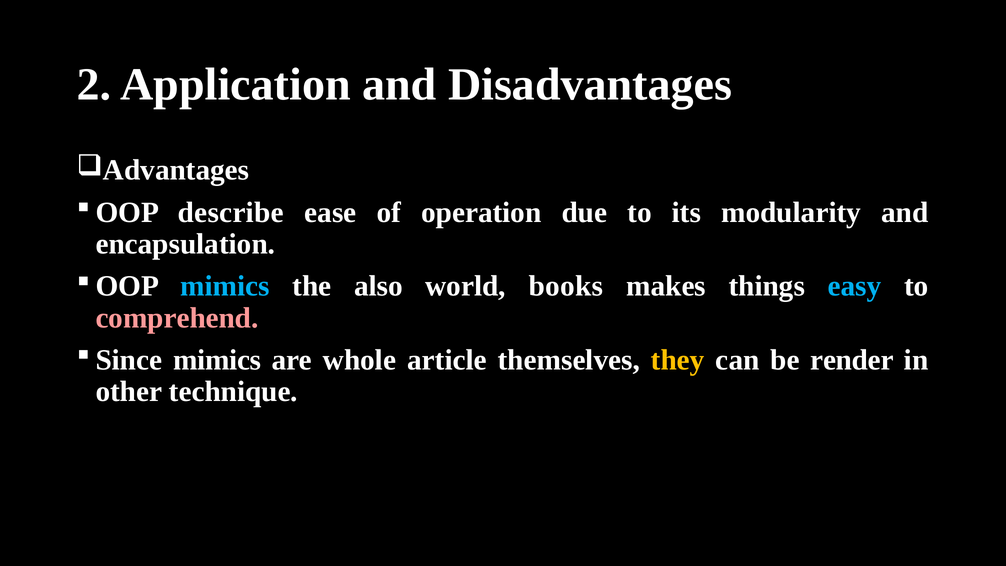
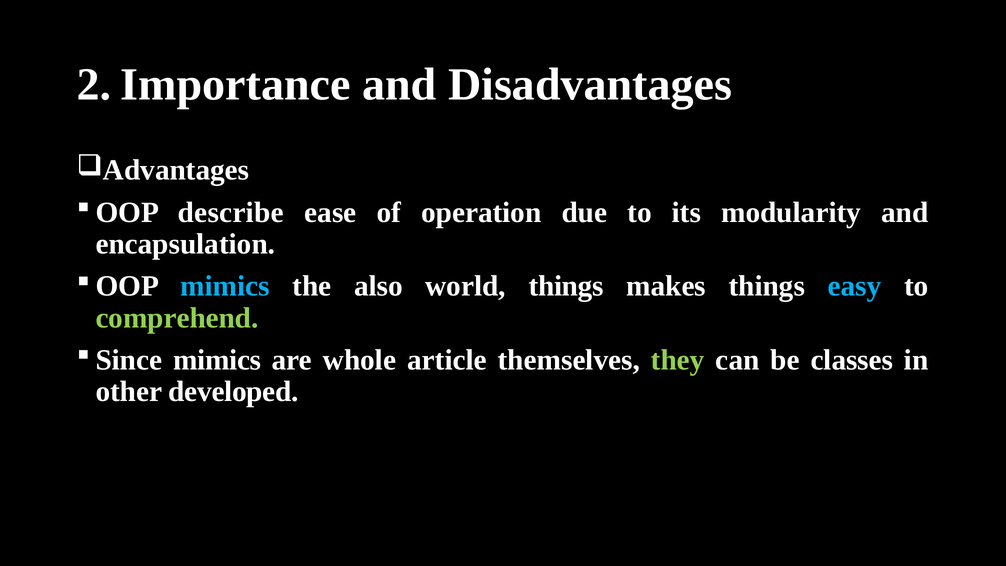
Application: Application -> Importance
world books: books -> things
comprehend colour: pink -> light green
they colour: yellow -> light green
render: render -> classes
technique: technique -> developed
